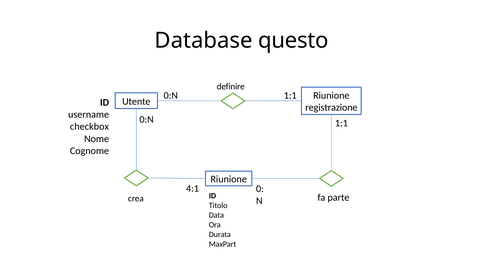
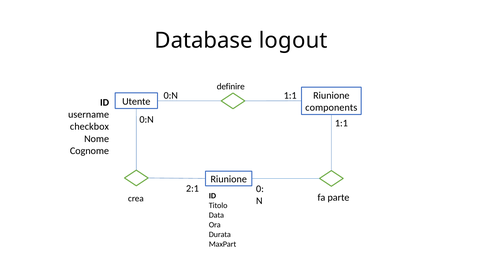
questo: questo -> logout
registrazione: registrazione -> components
4:1: 4:1 -> 2:1
